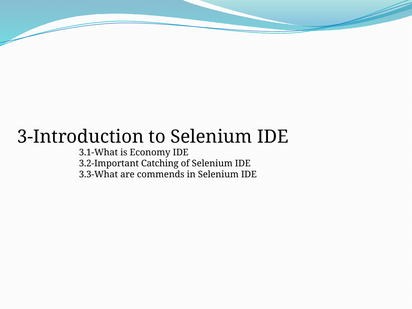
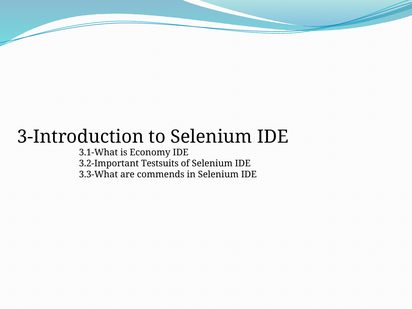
Catching: Catching -> Testsuits
